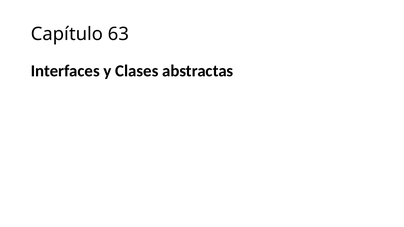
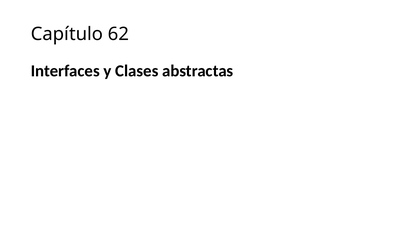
63: 63 -> 62
